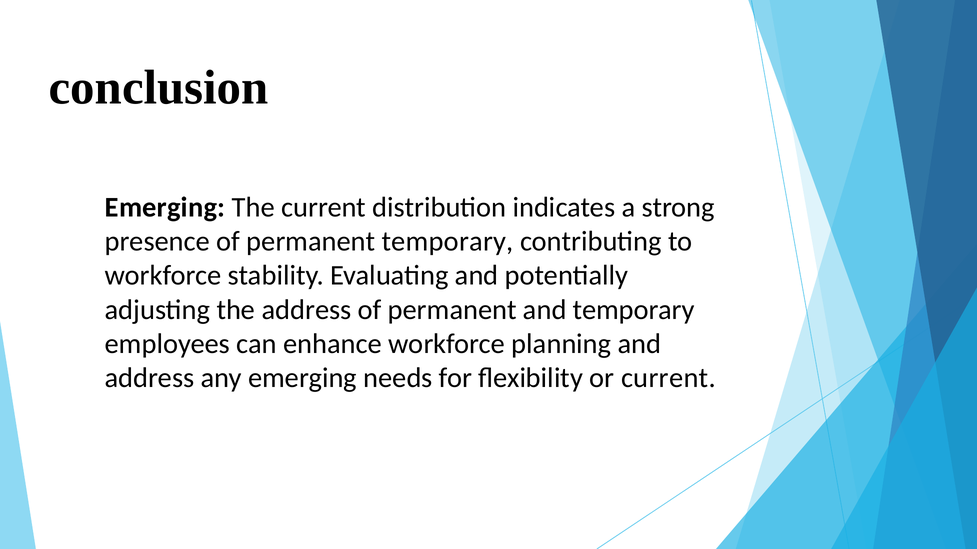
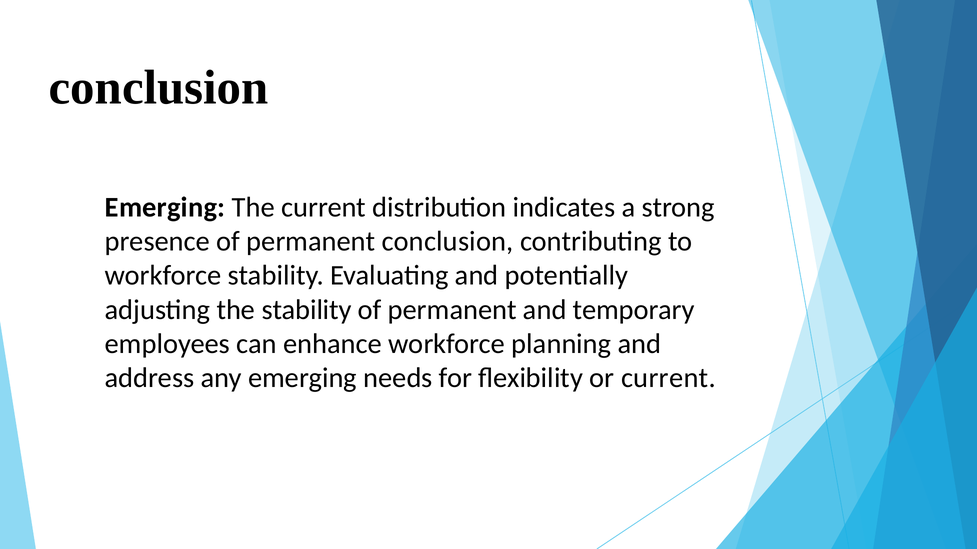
permanent temporary: temporary -> conclusion
the address: address -> stability
